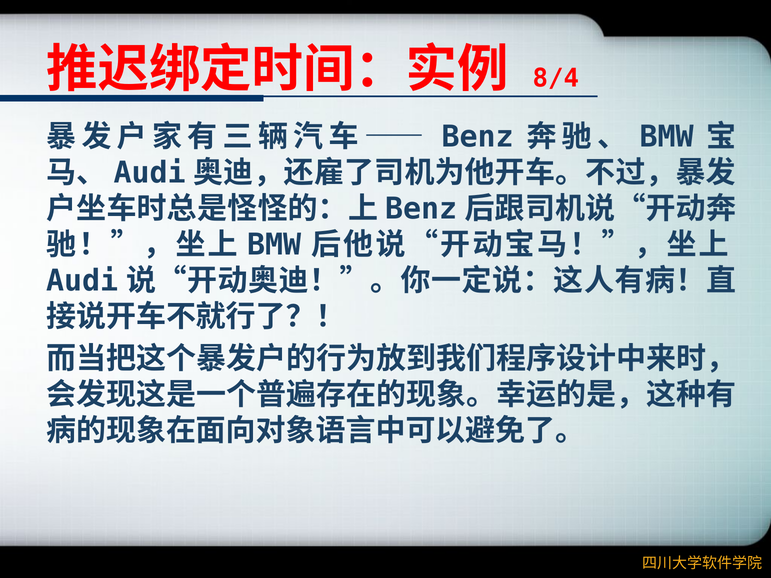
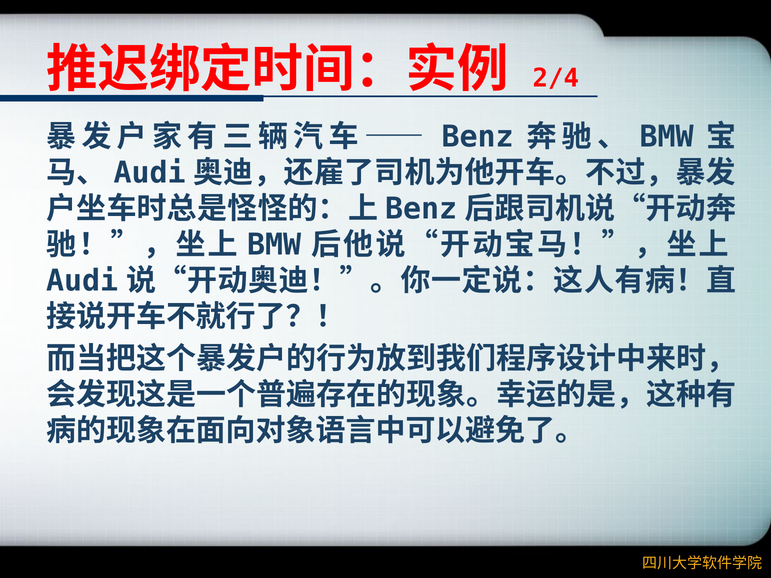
8/4: 8/4 -> 2/4
